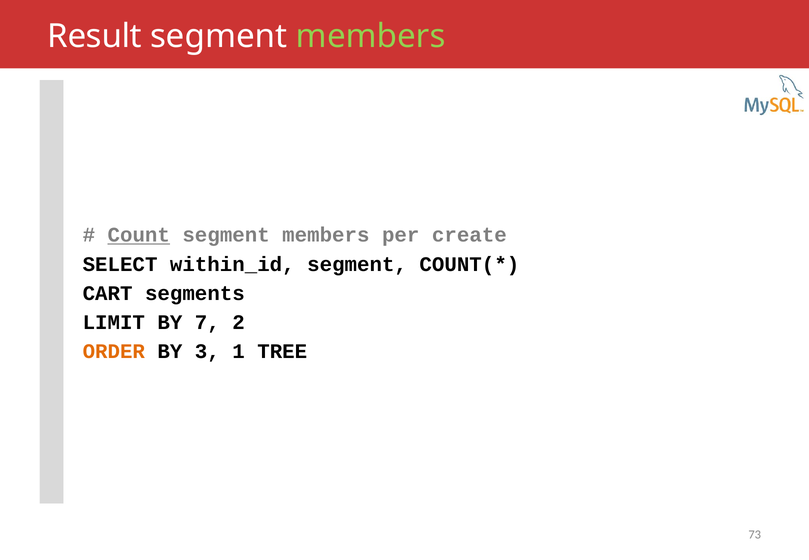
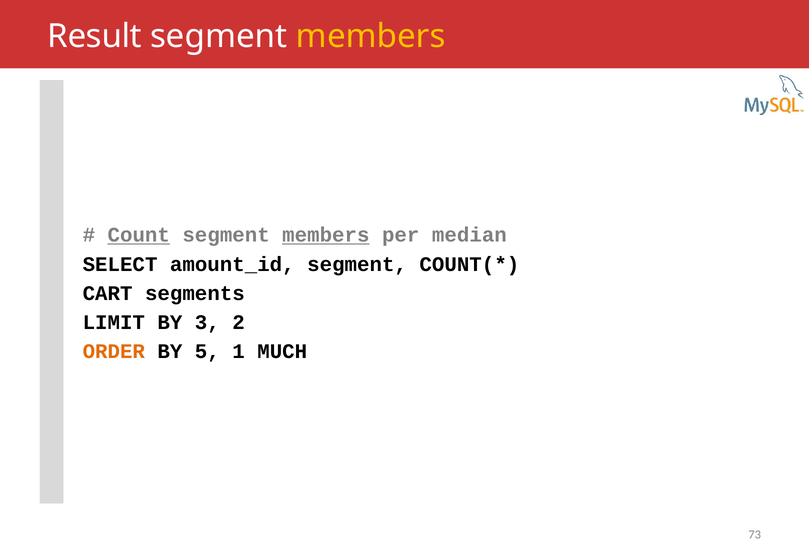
members at (371, 36) colour: light green -> yellow
members at (326, 235) underline: none -> present
create: create -> median
within_id: within_id -> amount_id
7: 7 -> 3
3: 3 -> 5
TREE: TREE -> MUCH
